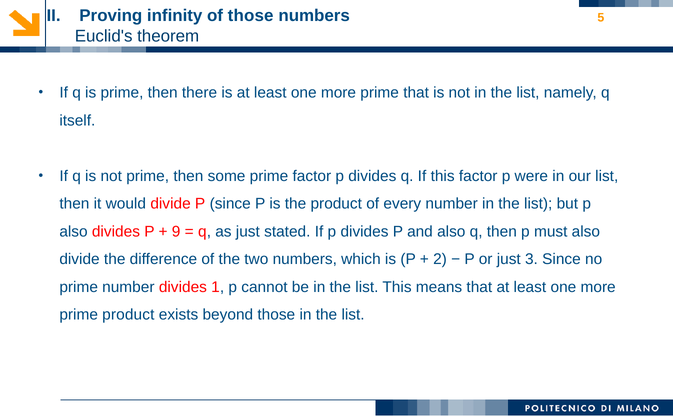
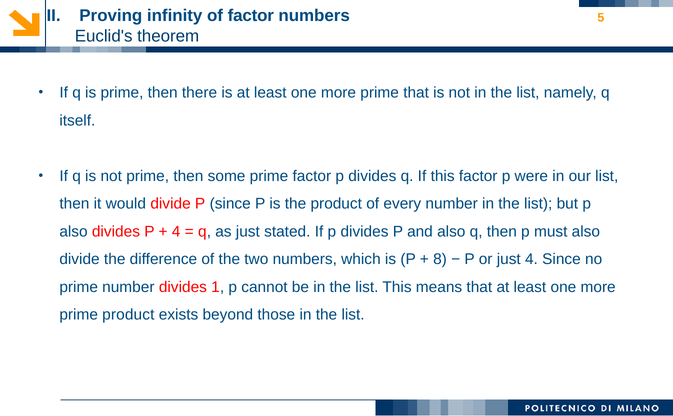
of those: those -> factor
9 at (176, 232): 9 -> 4
2: 2 -> 8
just 3: 3 -> 4
